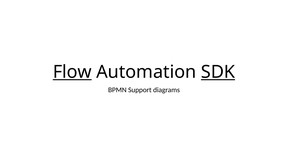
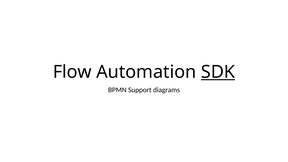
Flow underline: present -> none
